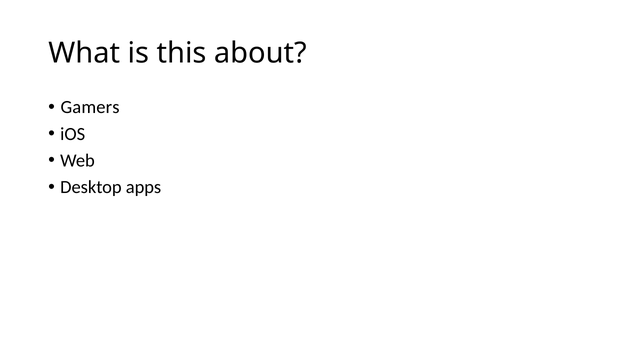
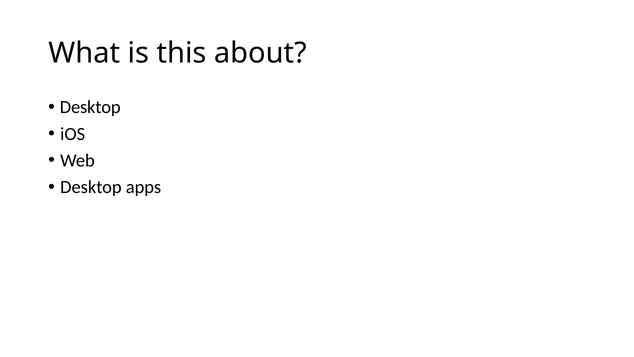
Gamers at (90, 107): Gamers -> Desktop
